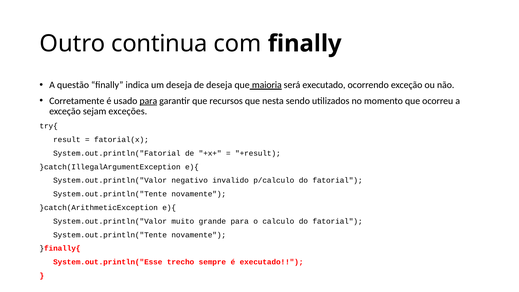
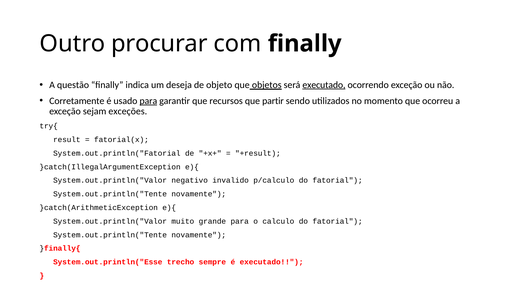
continua: continua -> procurar
de deseja: deseja -> objeto
maioria: maioria -> objetos
executado at (324, 85) underline: none -> present
nesta: nesta -> partir
